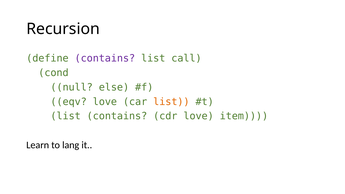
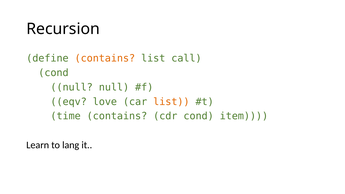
contains at (105, 58) colour: purple -> orange
null else: else -> null
list at (66, 116): list -> time
cdr love: love -> cond
